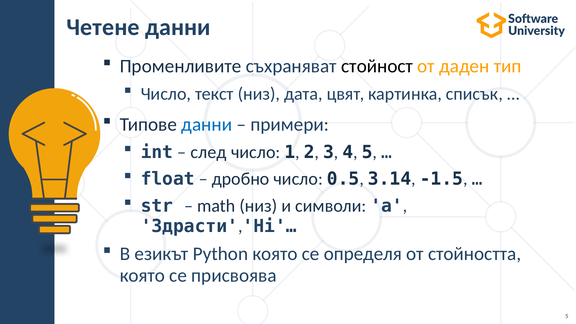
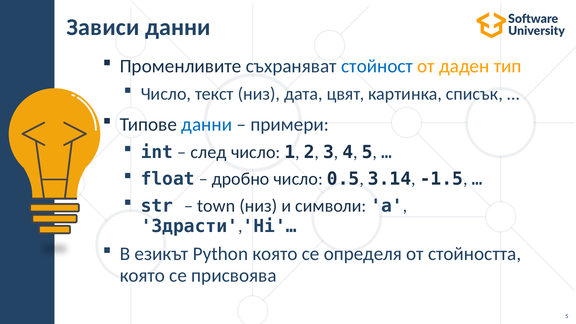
Четене: Четене -> Зависи
стойност colour: black -> blue
math: math -> town
